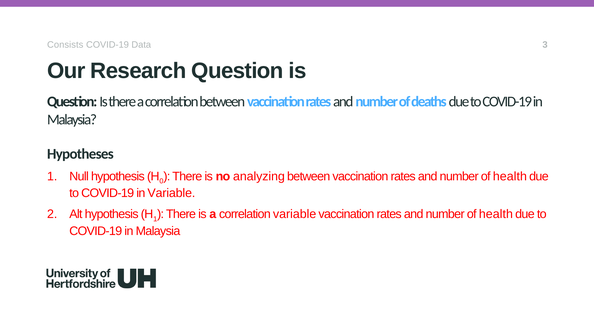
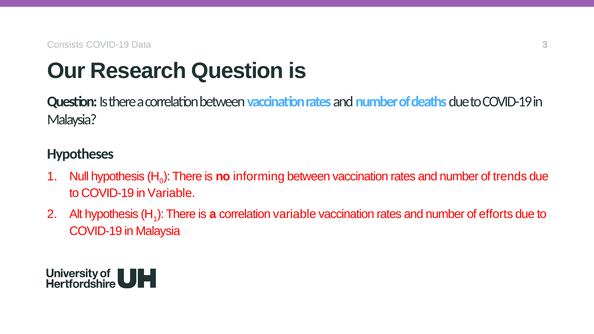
analyzing: analyzing -> informing
health at (510, 176): health -> trends
health at (496, 214): health -> efforts
